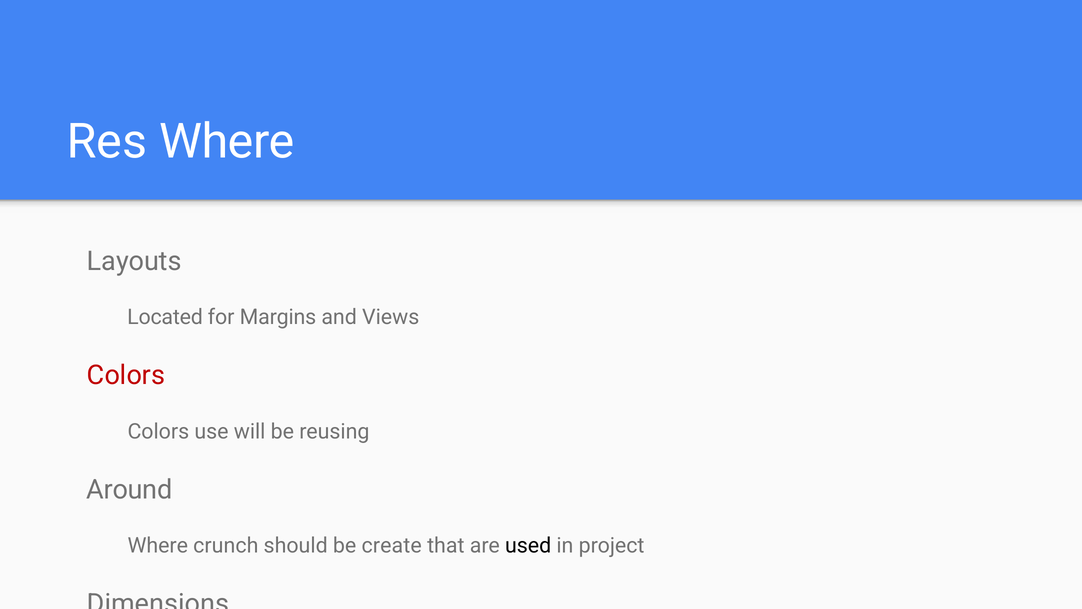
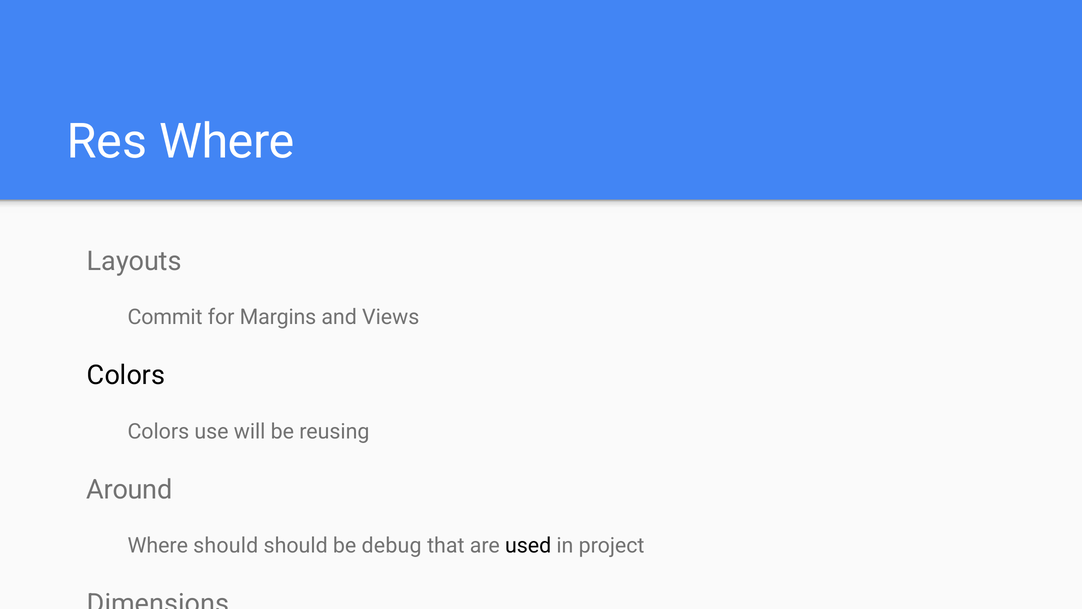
Located: Located -> Commit
Colors at (126, 375) colour: red -> black
Where crunch: crunch -> should
create: create -> debug
